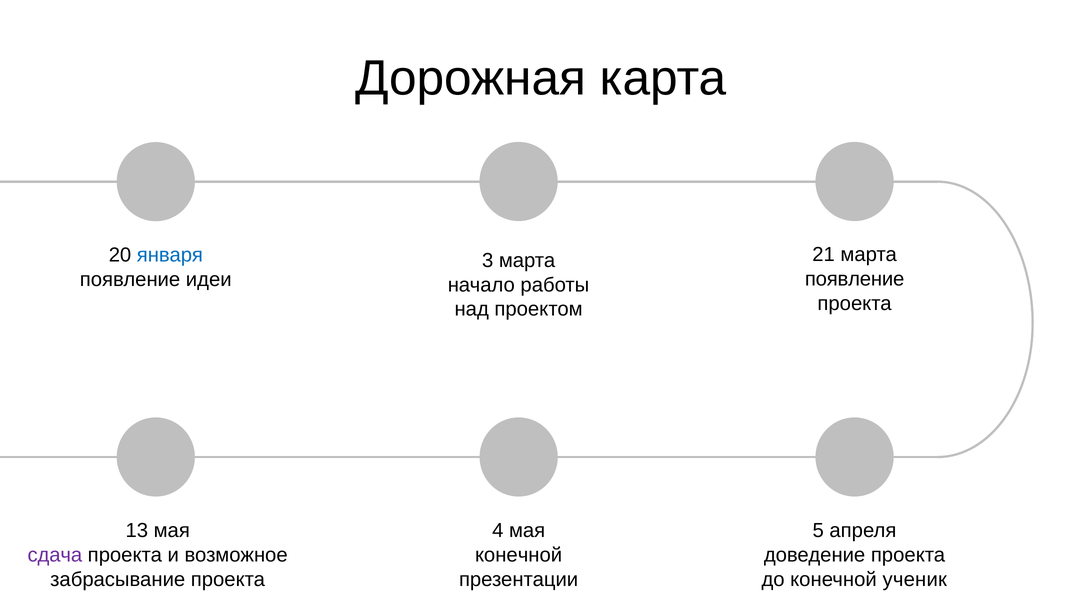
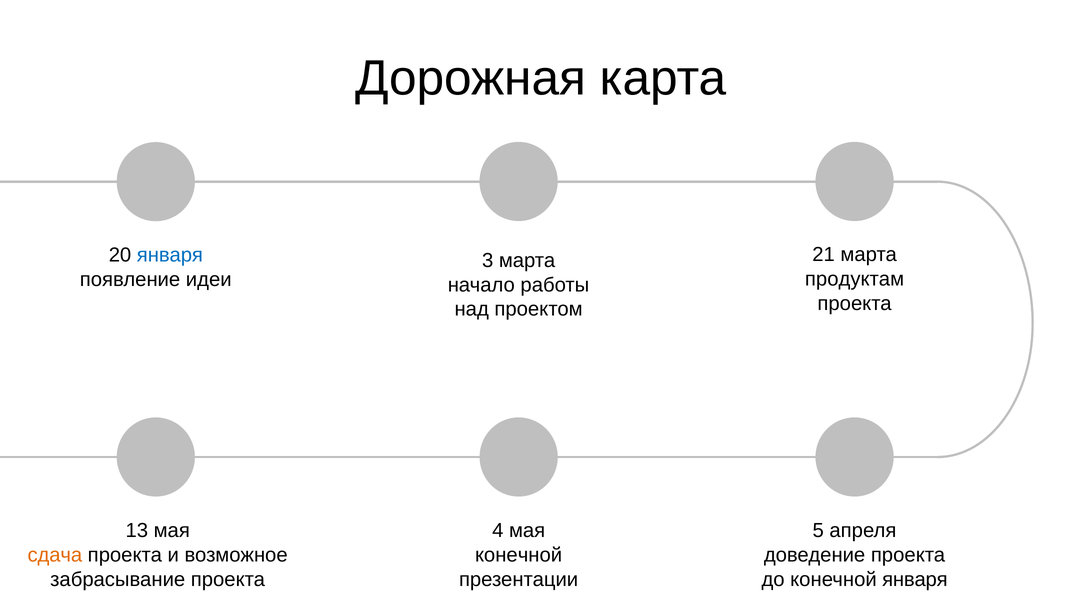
появление at (855, 279): появление -> продуктам
сдача colour: purple -> orange
конечной ученик: ученик -> января
